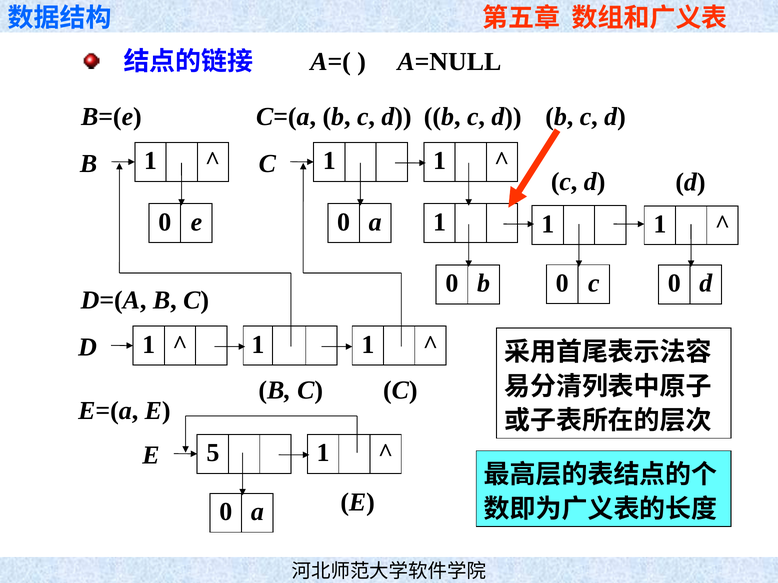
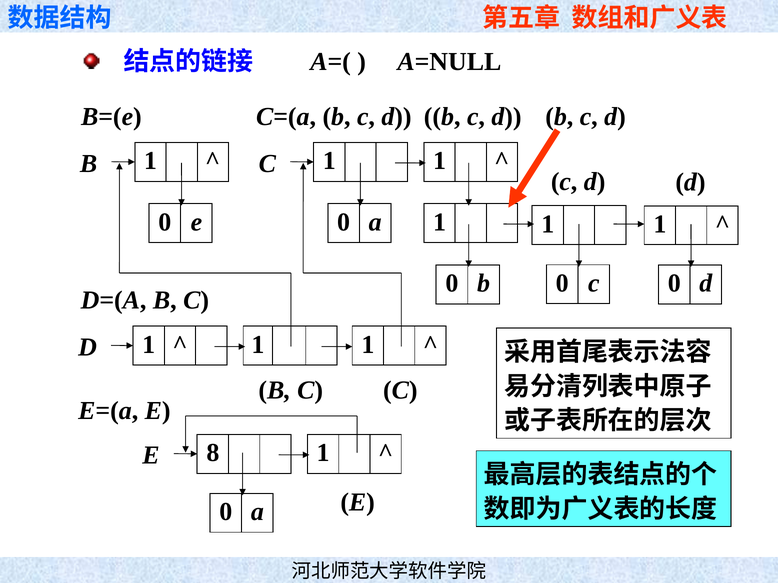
5: 5 -> 8
